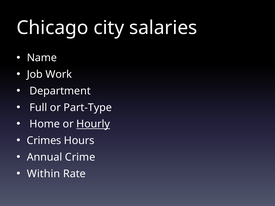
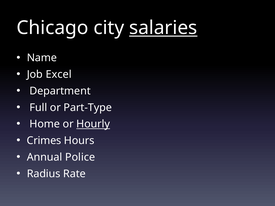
salaries underline: none -> present
Work: Work -> Excel
Crime: Crime -> Police
Within: Within -> Radius
